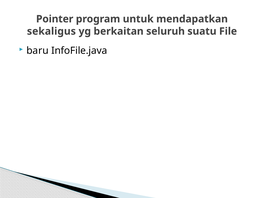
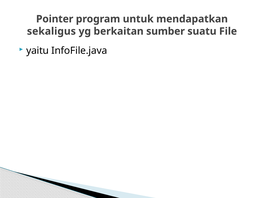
seluruh: seluruh -> sumber
baru: baru -> yaitu
